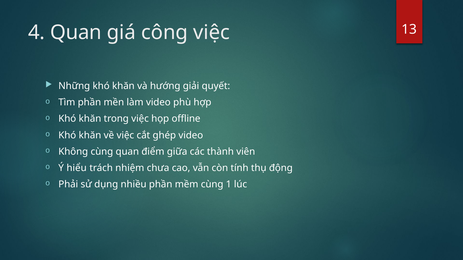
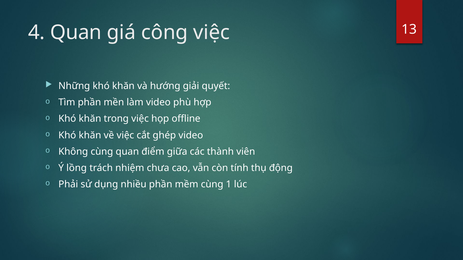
hiểu: hiểu -> lồng
